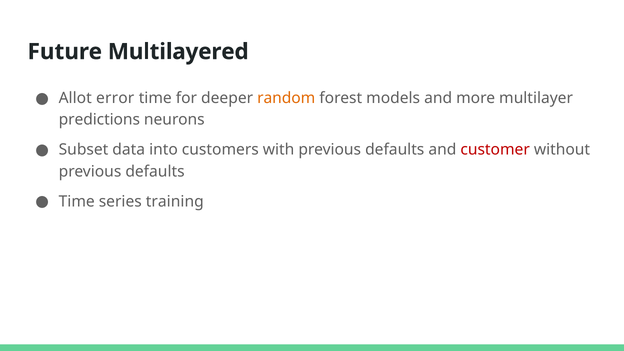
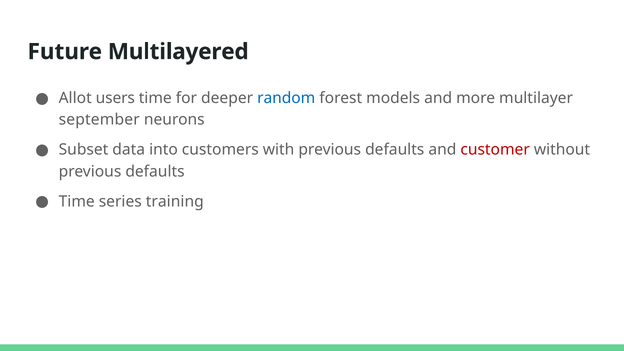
error: error -> users
random colour: orange -> blue
predictions: predictions -> september
